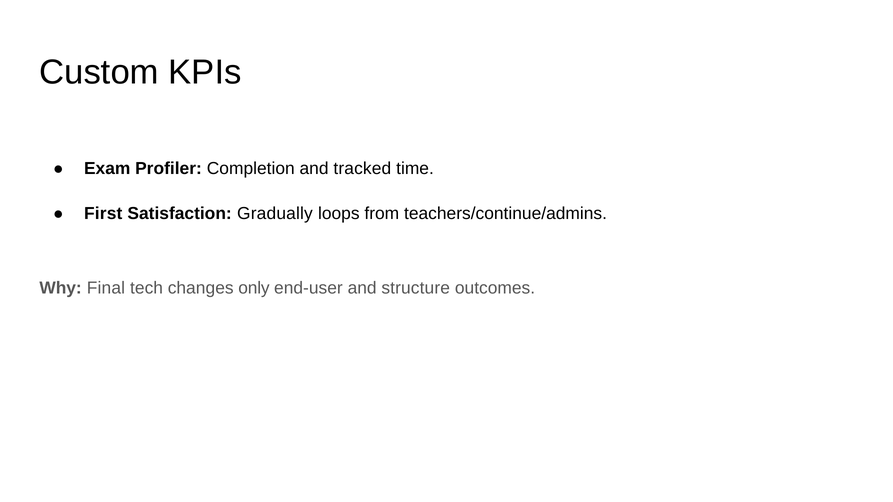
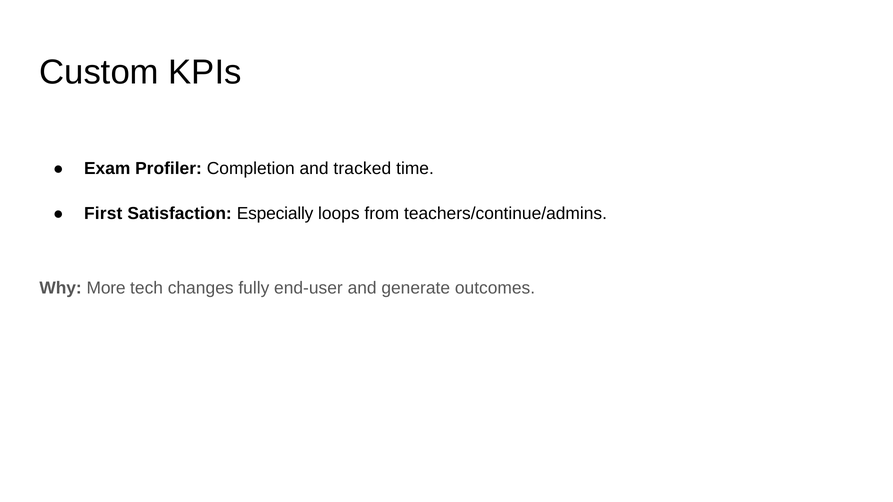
Gradually: Gradually -> Especially
Final: Final -> More
only: only -> fully
structure: structure -> generate
